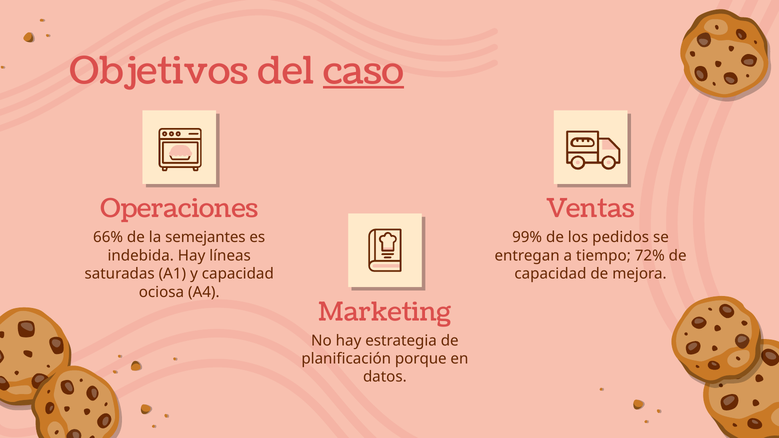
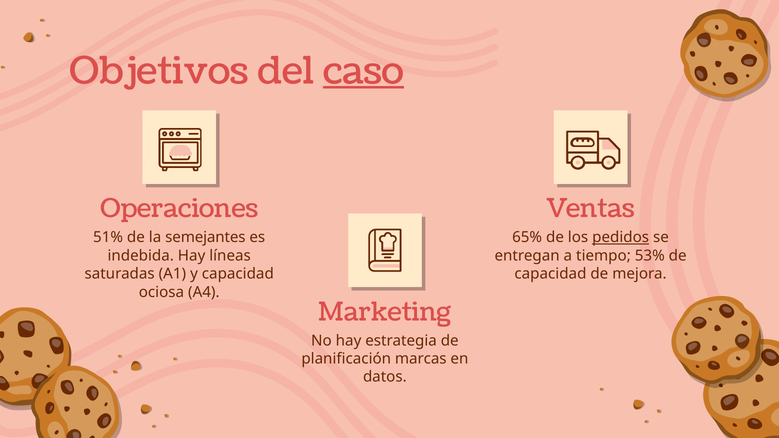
66%: 66% -> 51%
99%: 99% -> 65%
pedidos underline: none -> present
72%: 72% -> 53%
porque: porque -> marcas
